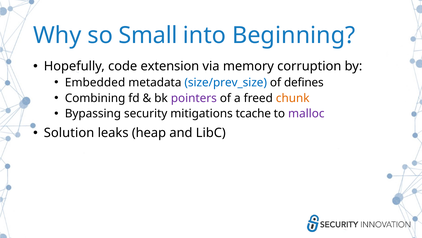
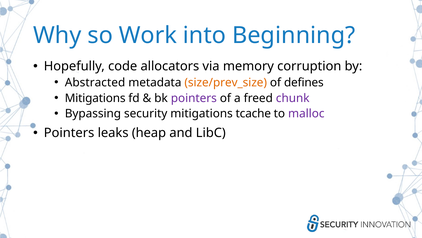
Small: Small -> Work
extension: extension -> allocators
Embedded: Embedded -> Abstracted
size/prev_size colour: blue -> orange
Combining at (95, 98): Combining -> Mitigations
chunk colour: orange -> purple
Solution at (69, 133): Solution -> Pointers
